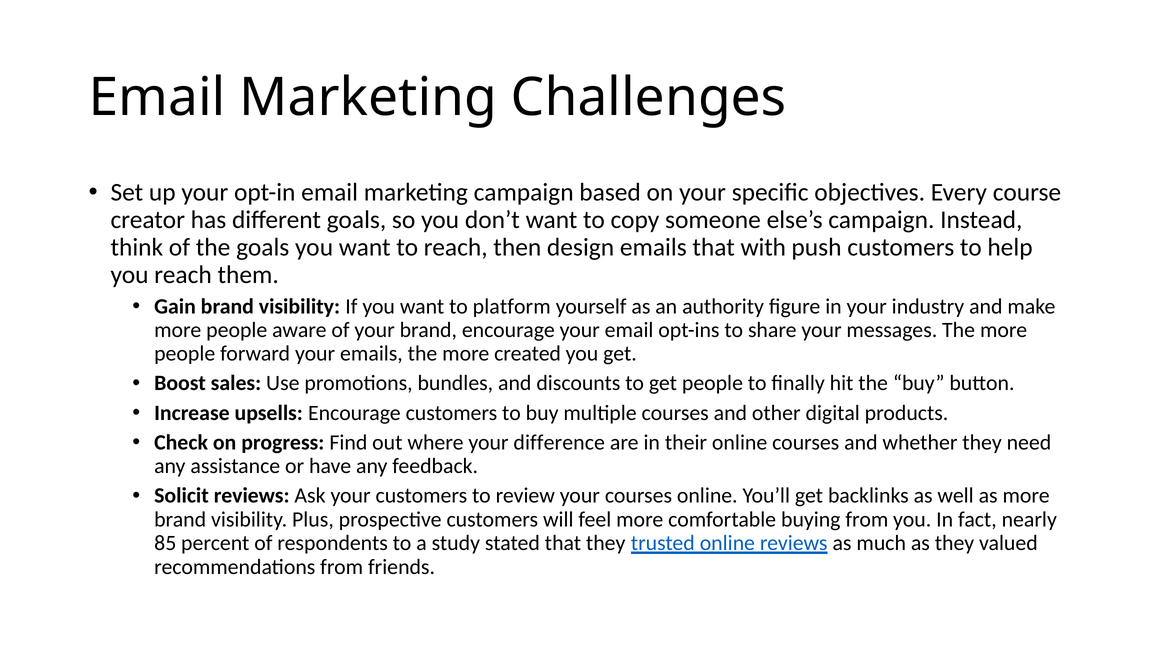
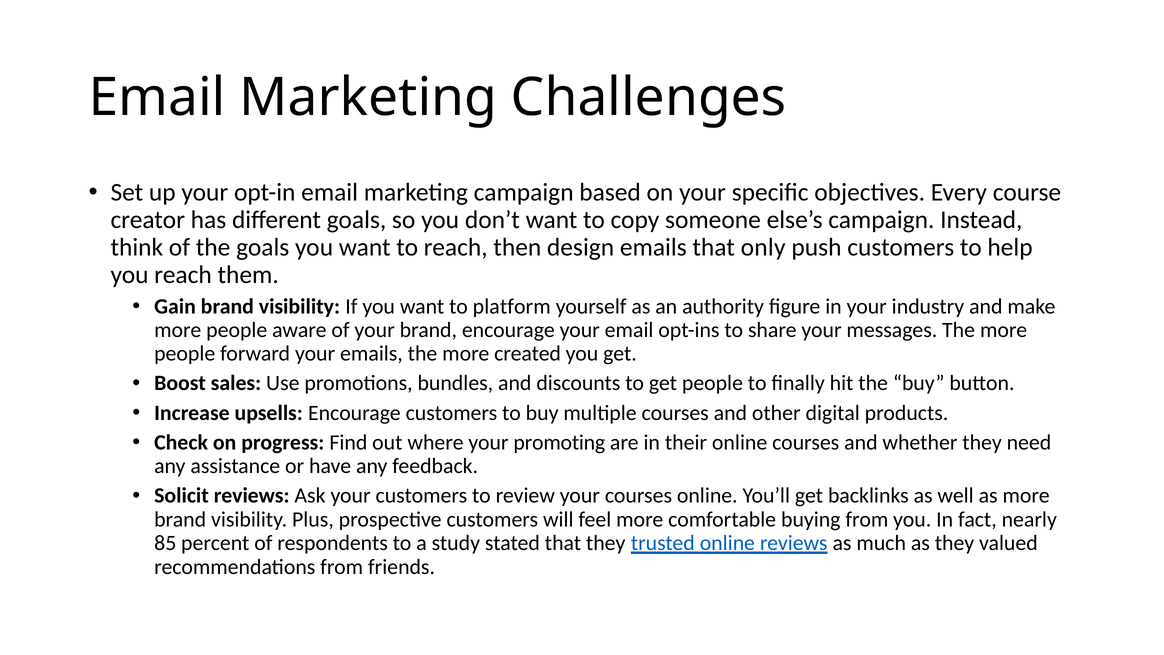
with: with -> only
difference: difference -> promoting
